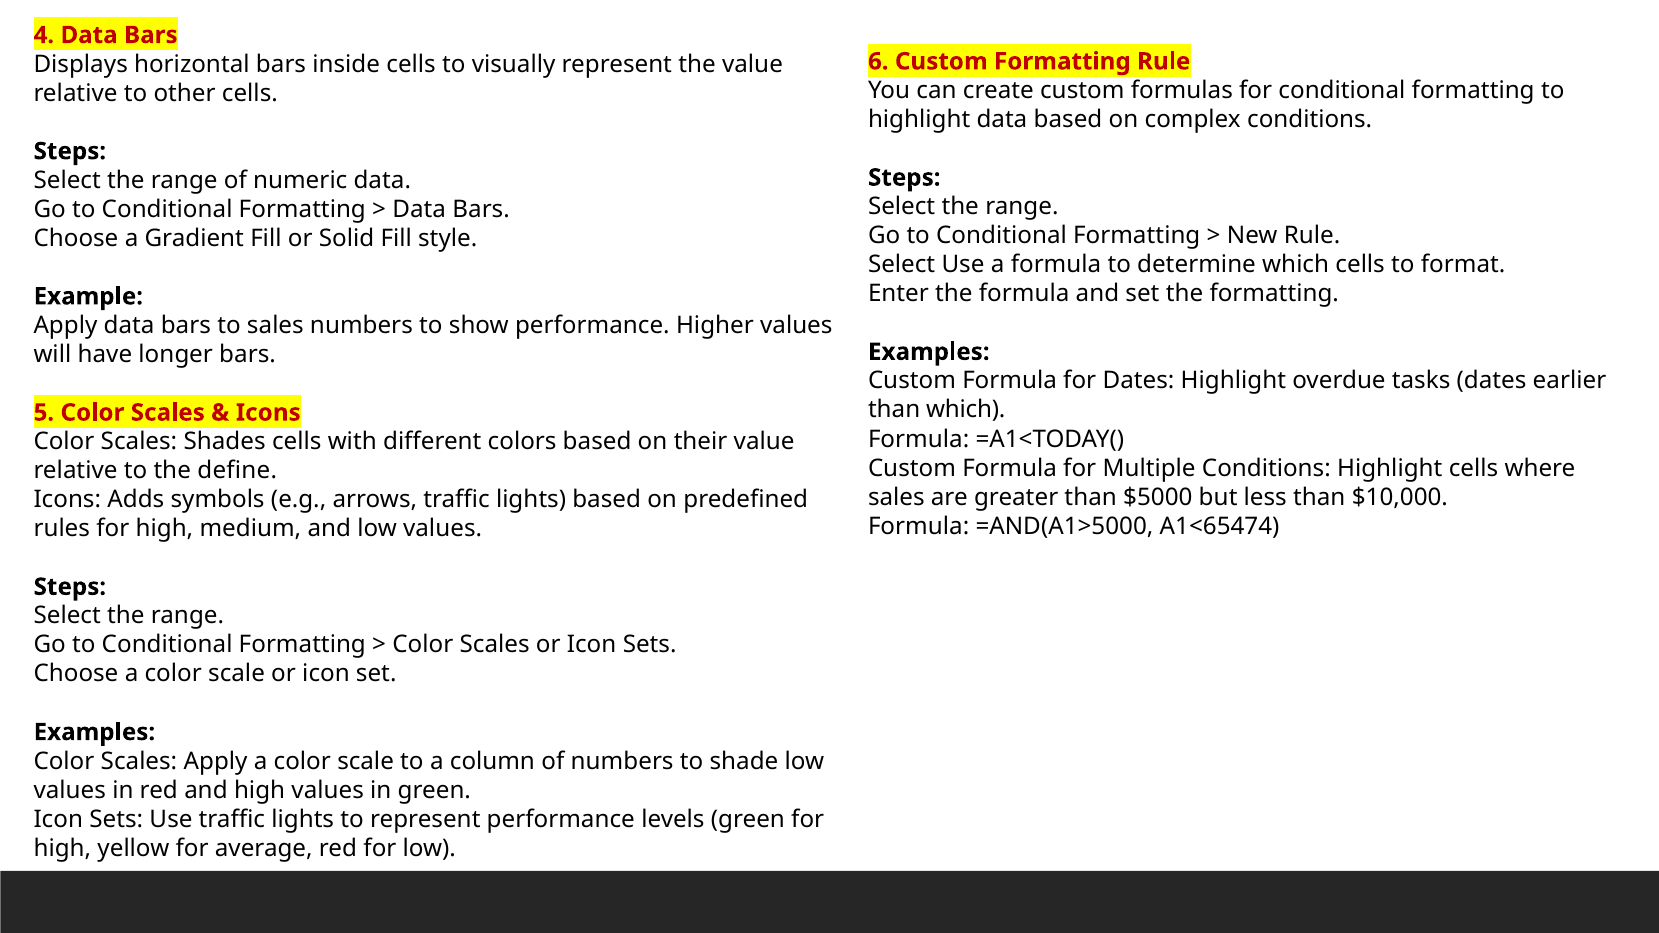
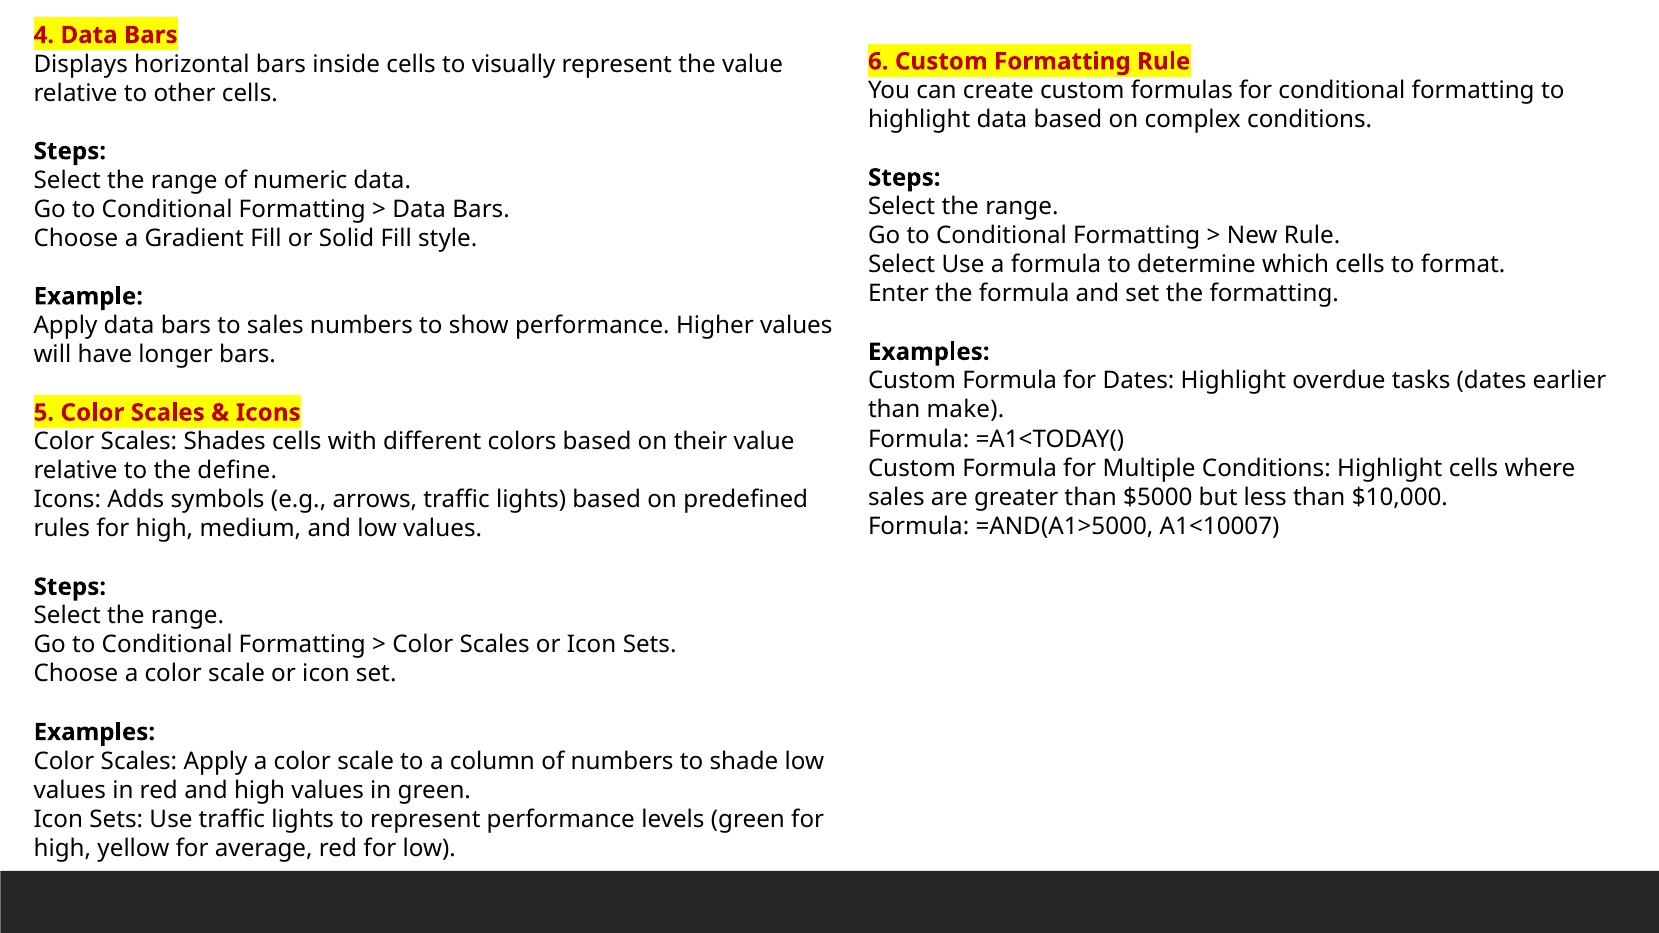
than which: which -> make
A1<65474: A1<65474 -> A1<10007
